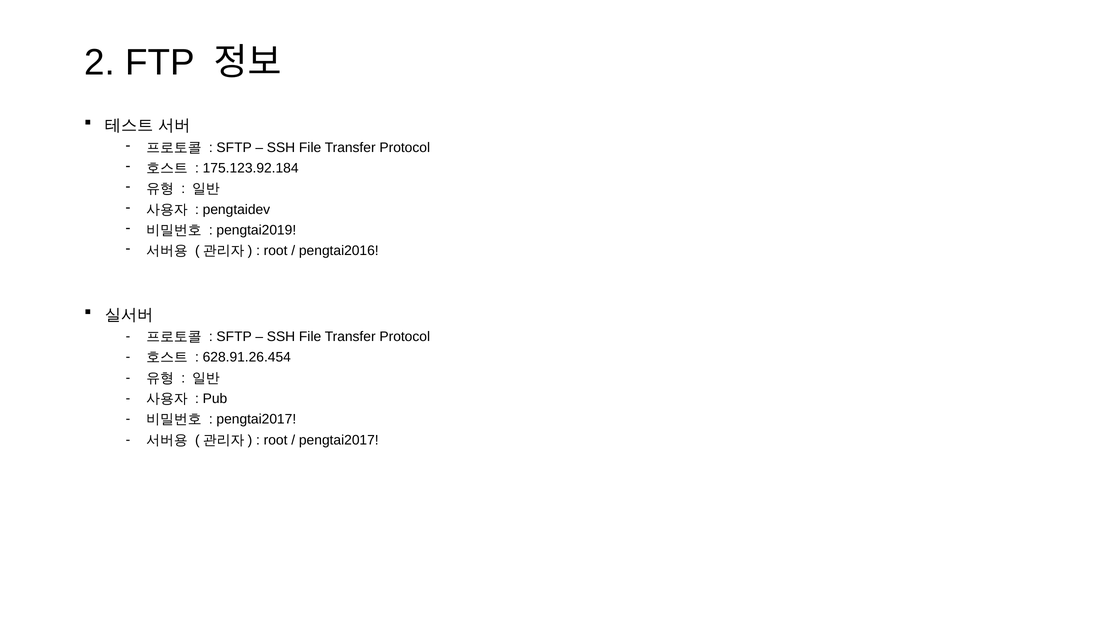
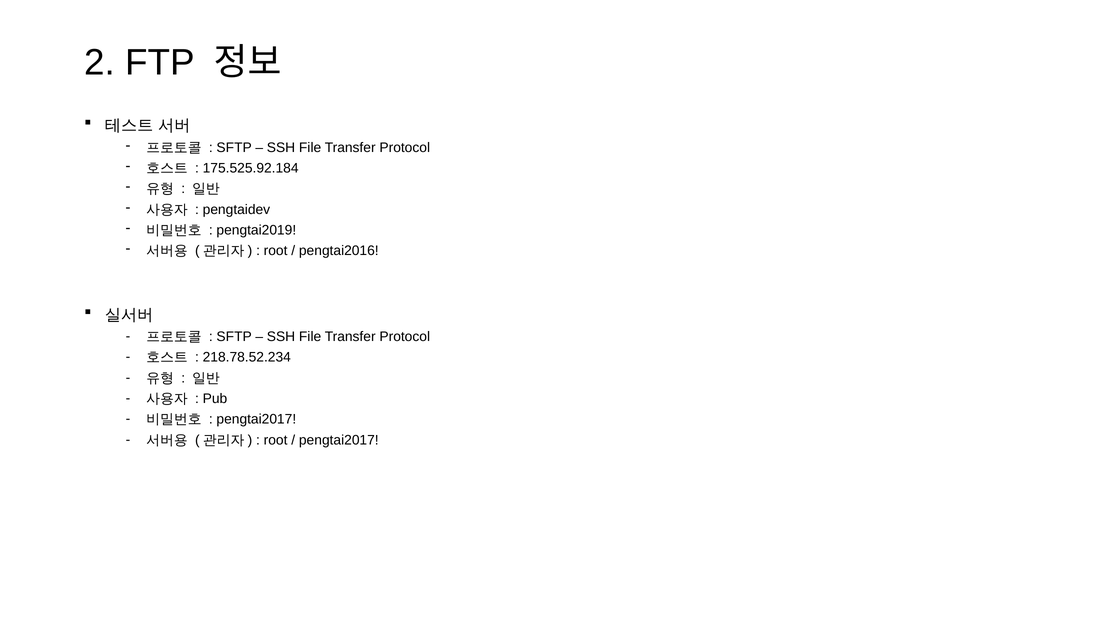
175.123.92.184: 175.123.92.184 -> 175.525.92.184
628.91.26.454: 628.91.26.454 -> 218.78.52.234
